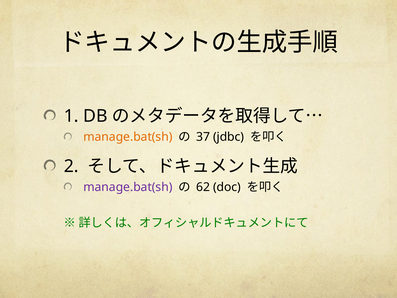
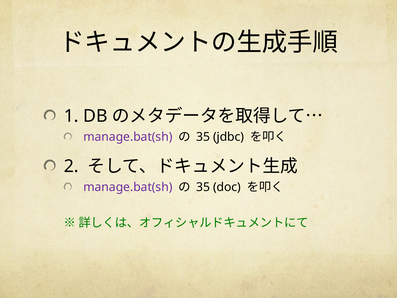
manage.bat(sh at (128, 137) colour: orange -> purple
37 at (203, 137): 37 -> 35
62 at (203, 187): 62 -> 35
